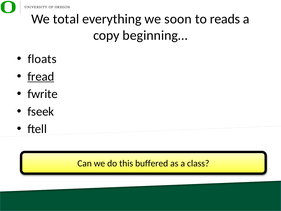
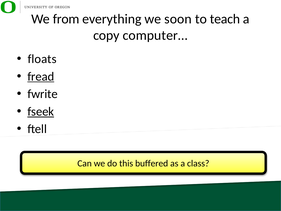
total: total -> from
reads: reads -> teach
beginning…: beginning… -> computer…
fseek underline: none -> present
